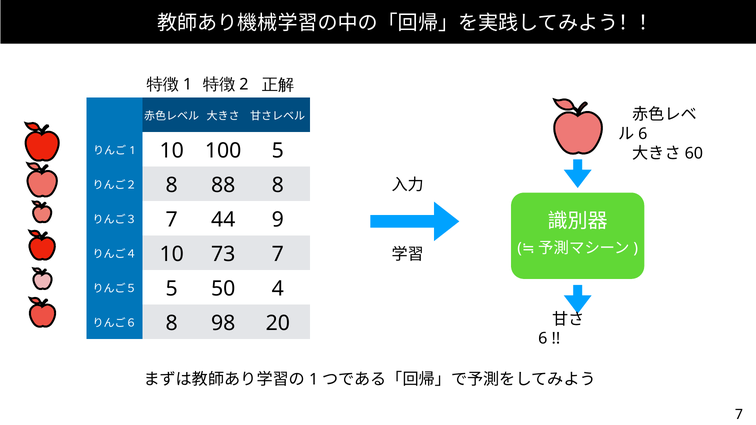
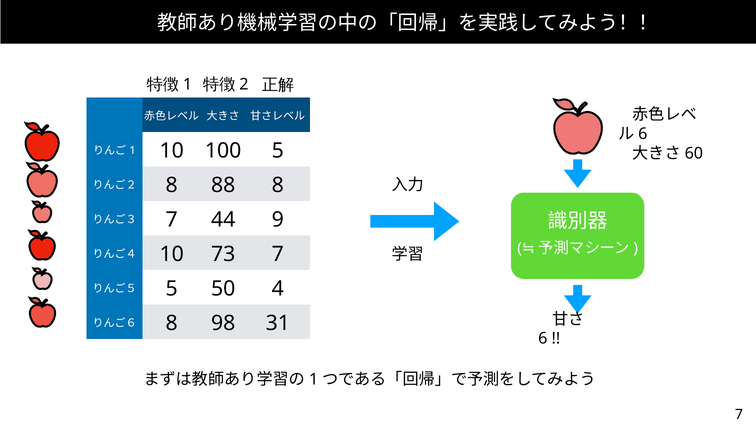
20: 20 -> 31
